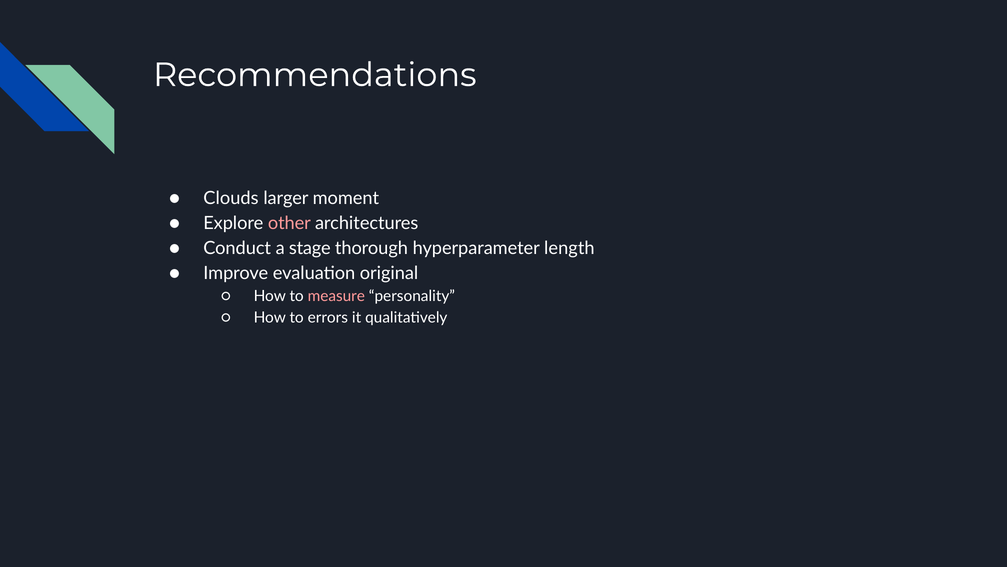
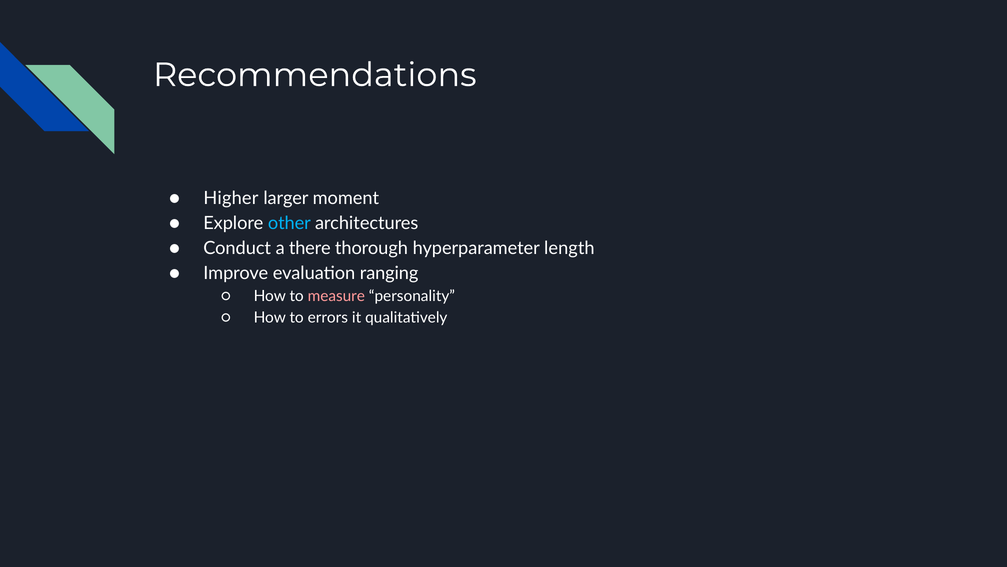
Clouds: Clouds -> Higher
other colour: pink -> light blue
stage: stage -> there
original: original -> ranging
